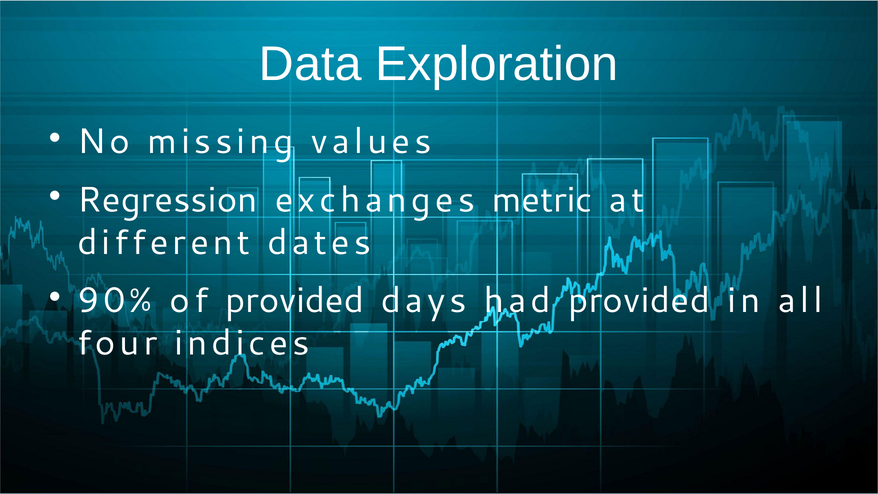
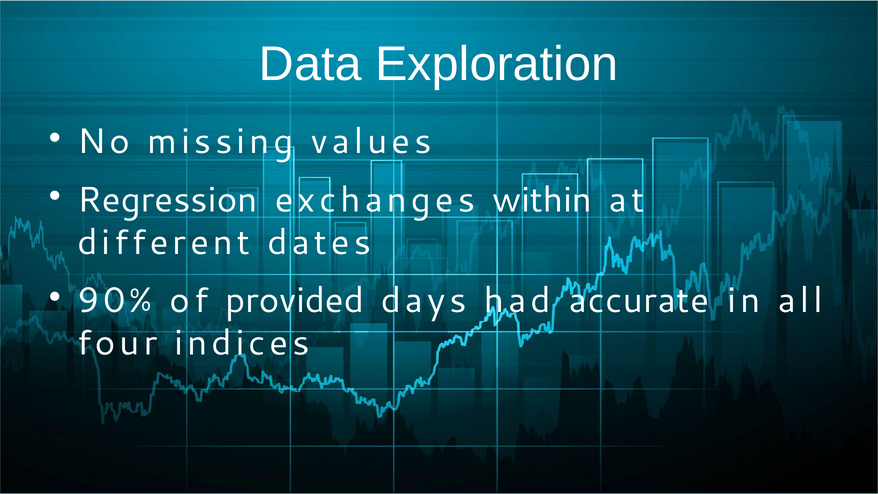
metric: metric -> within
had provided: provided -> accurate
